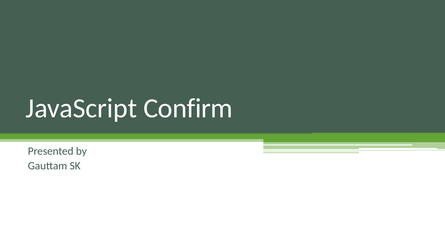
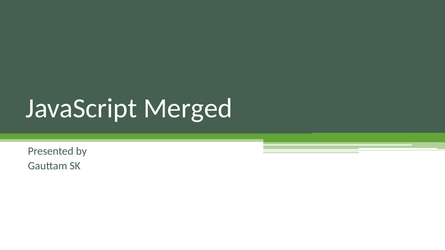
Confirm: Confirm -> Merged
